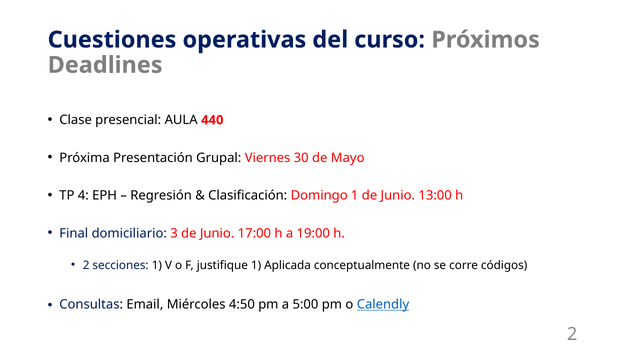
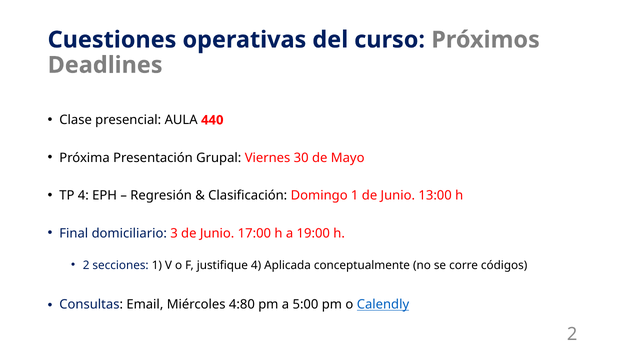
justifique 1: 1 -> 4
4:50: 4:50 -> 4:80
